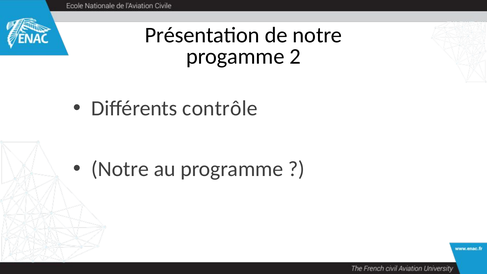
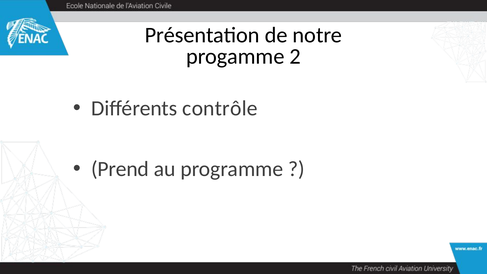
Notre at (120, 169): Notre -> Prend
